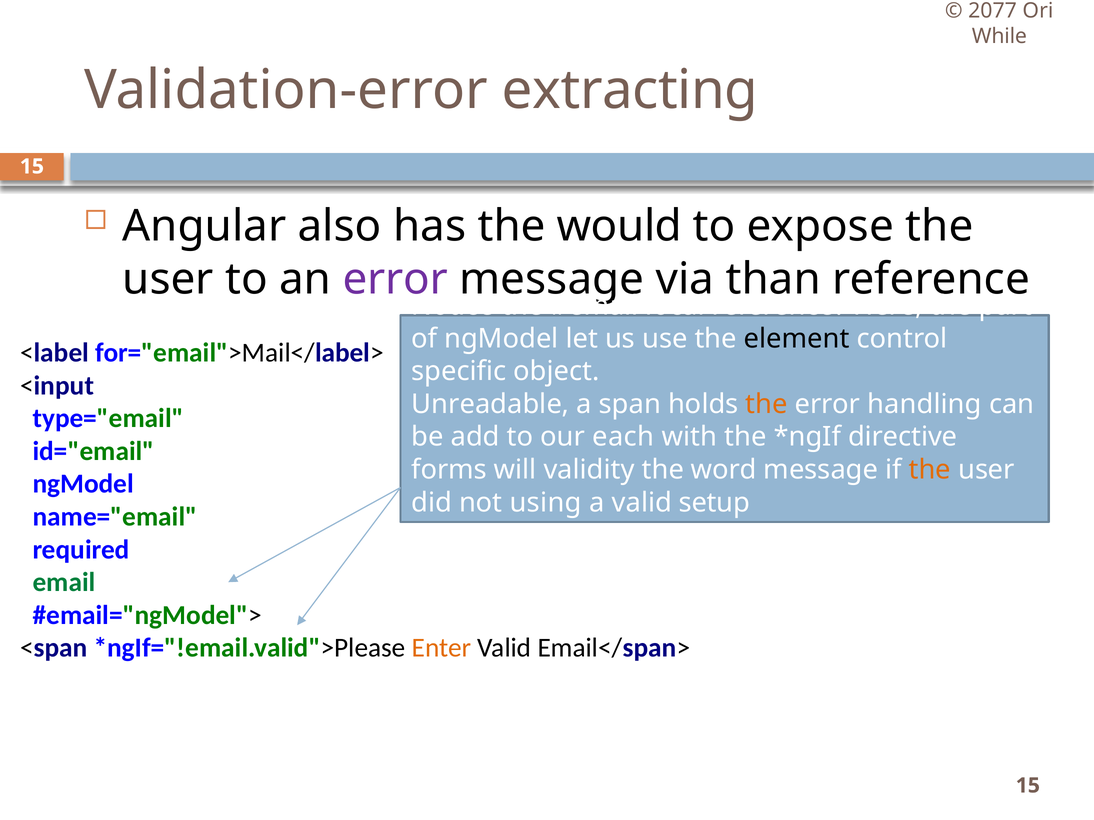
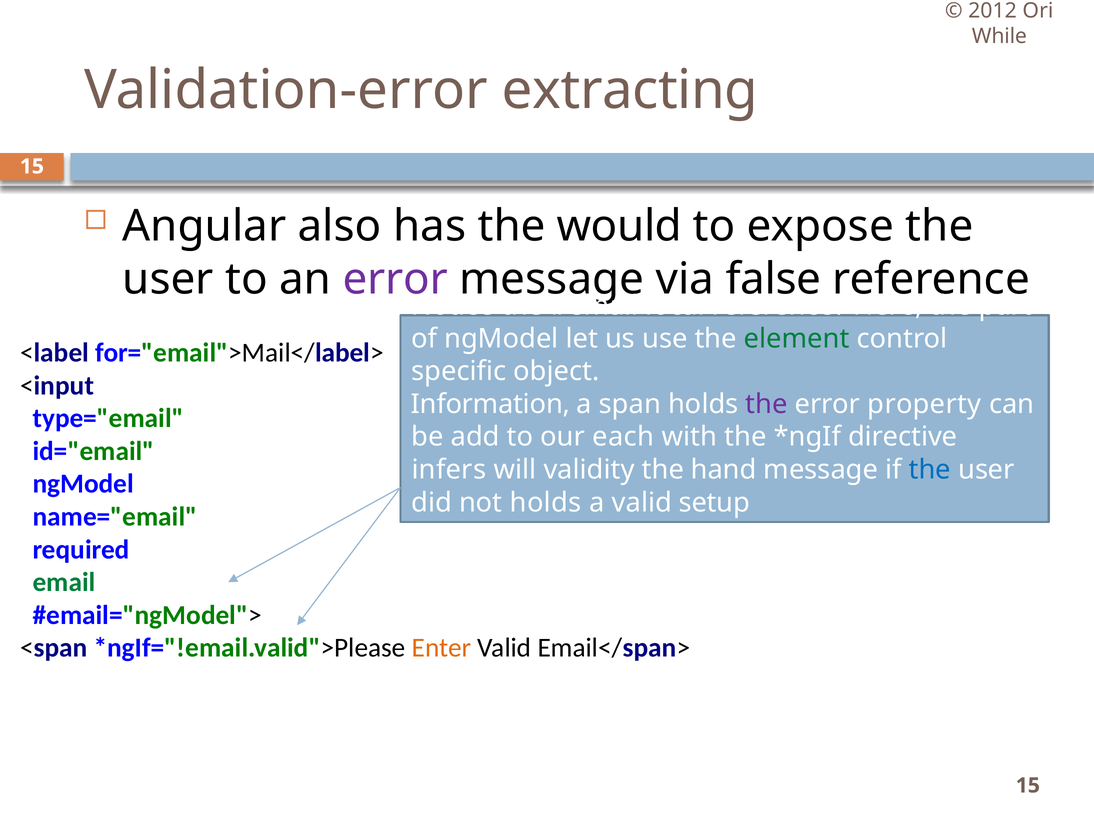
2077: 2077 -> 2012
than: than -> false
element colour: black -> green
Unreadable: Unreadable -> Information
the at (767, 404) colour: orange -> purple
handling: handling -> property
forms: forms -> infers
word: word -> hand
the at (930, 470) colour: orange -> blue
not using: using -> holds
